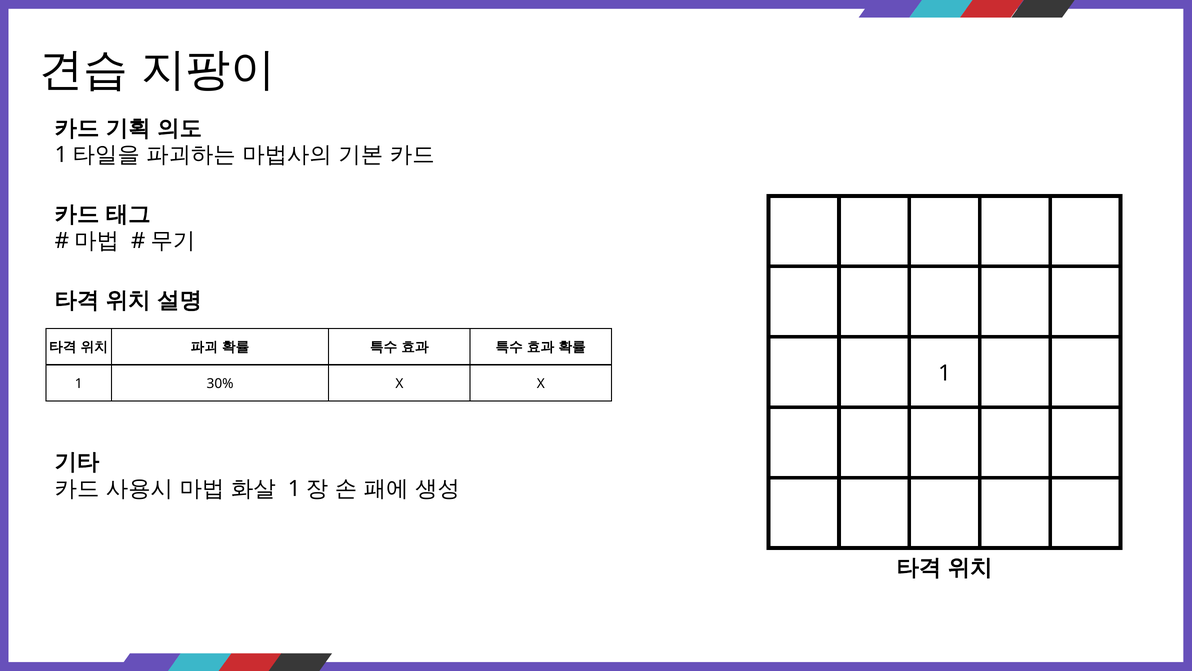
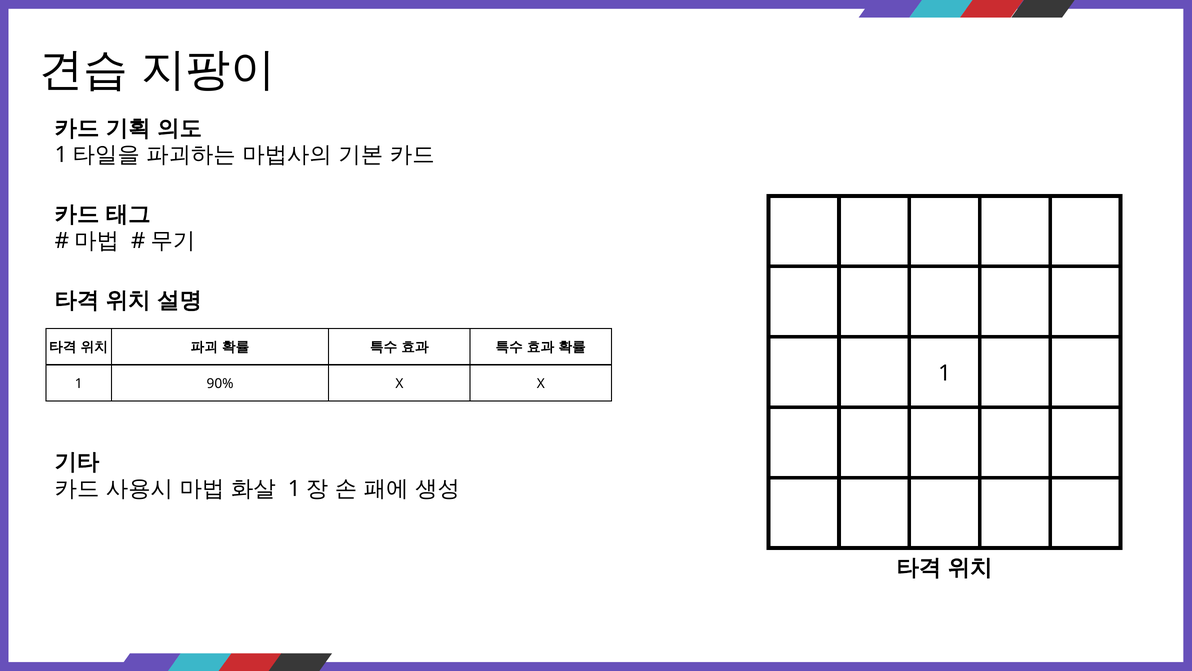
30%: 30% -> 90%
